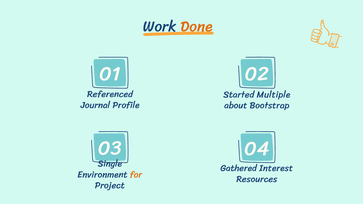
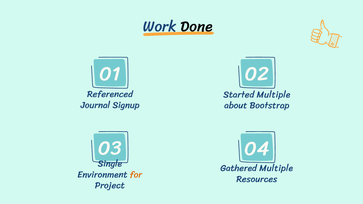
Done colour: orange -> black
Profile: Profile -> Signup
Gathered Interest: Interest -> Multiple
